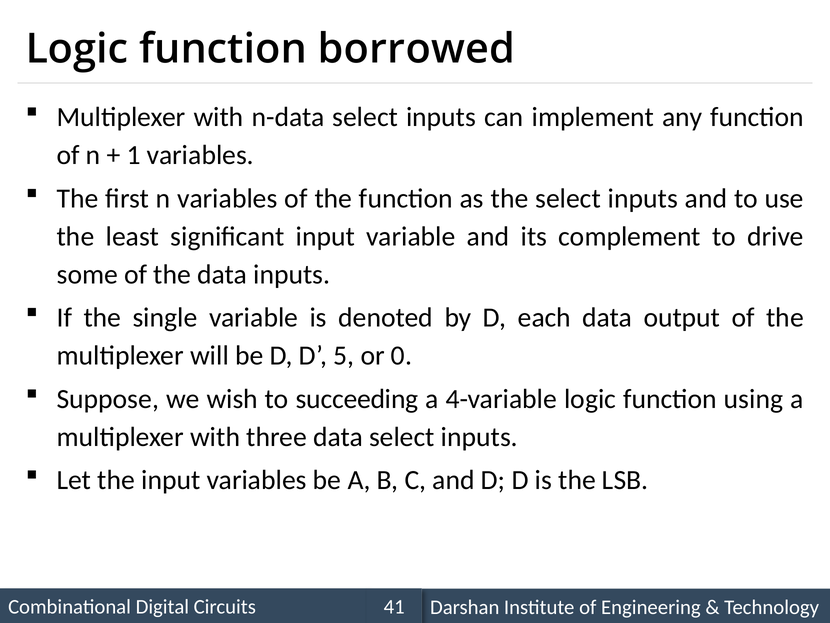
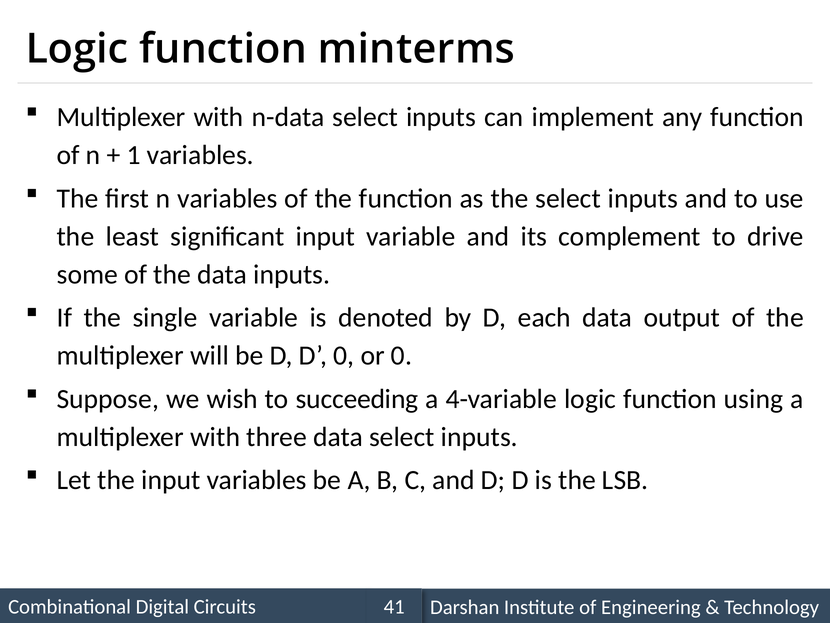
borrowed: borrowed -> minterms
D 5: 5 -> 0
